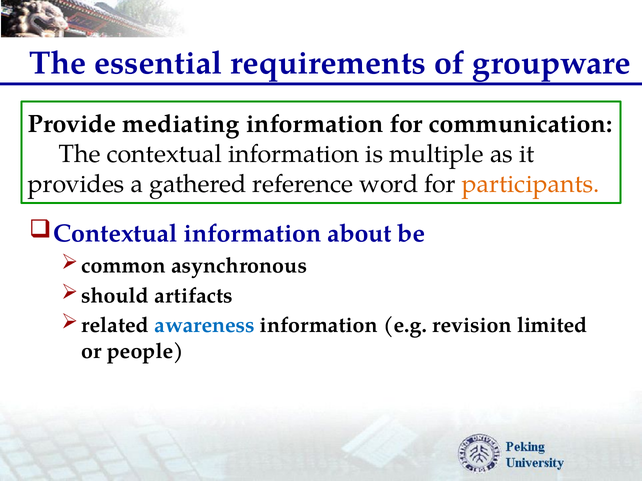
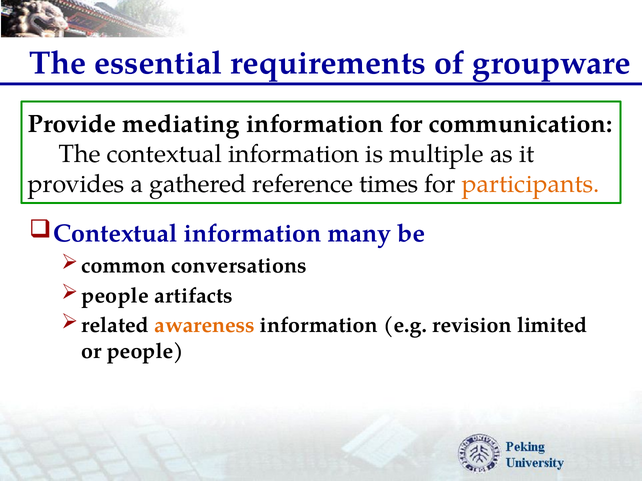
word: word -> times
about: about -> many
asynchronous: asynchronous -> conversations
should at (115, 296): should -> people
awareness colour: blue -> orange
